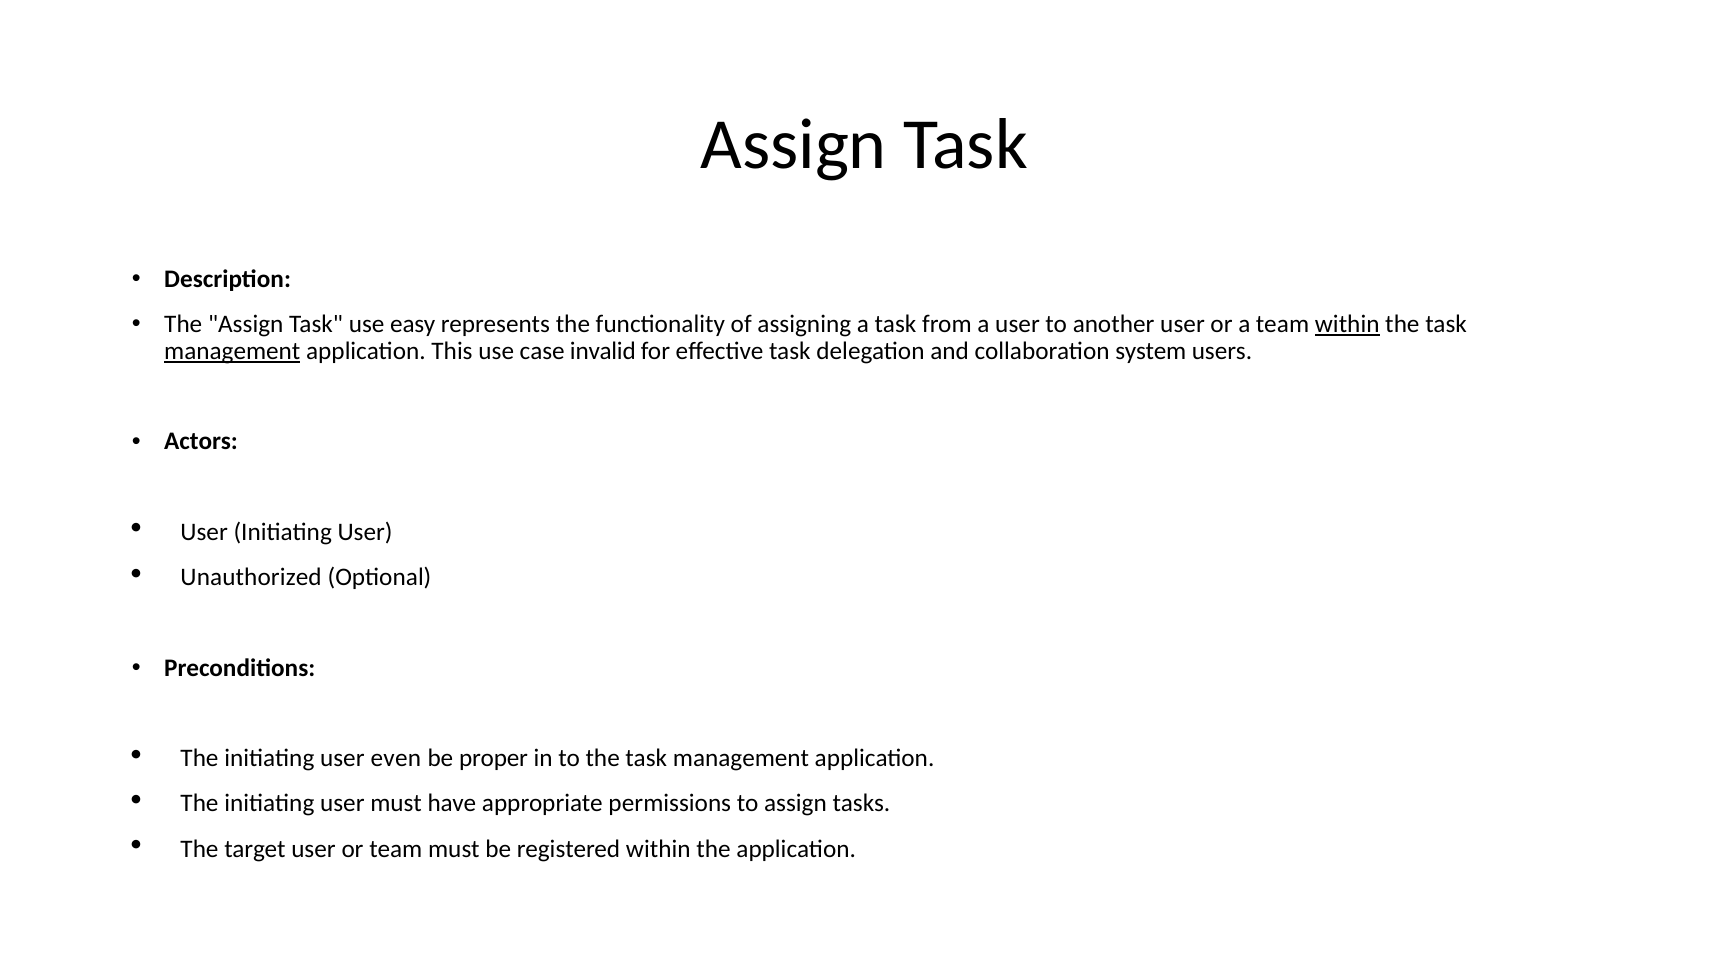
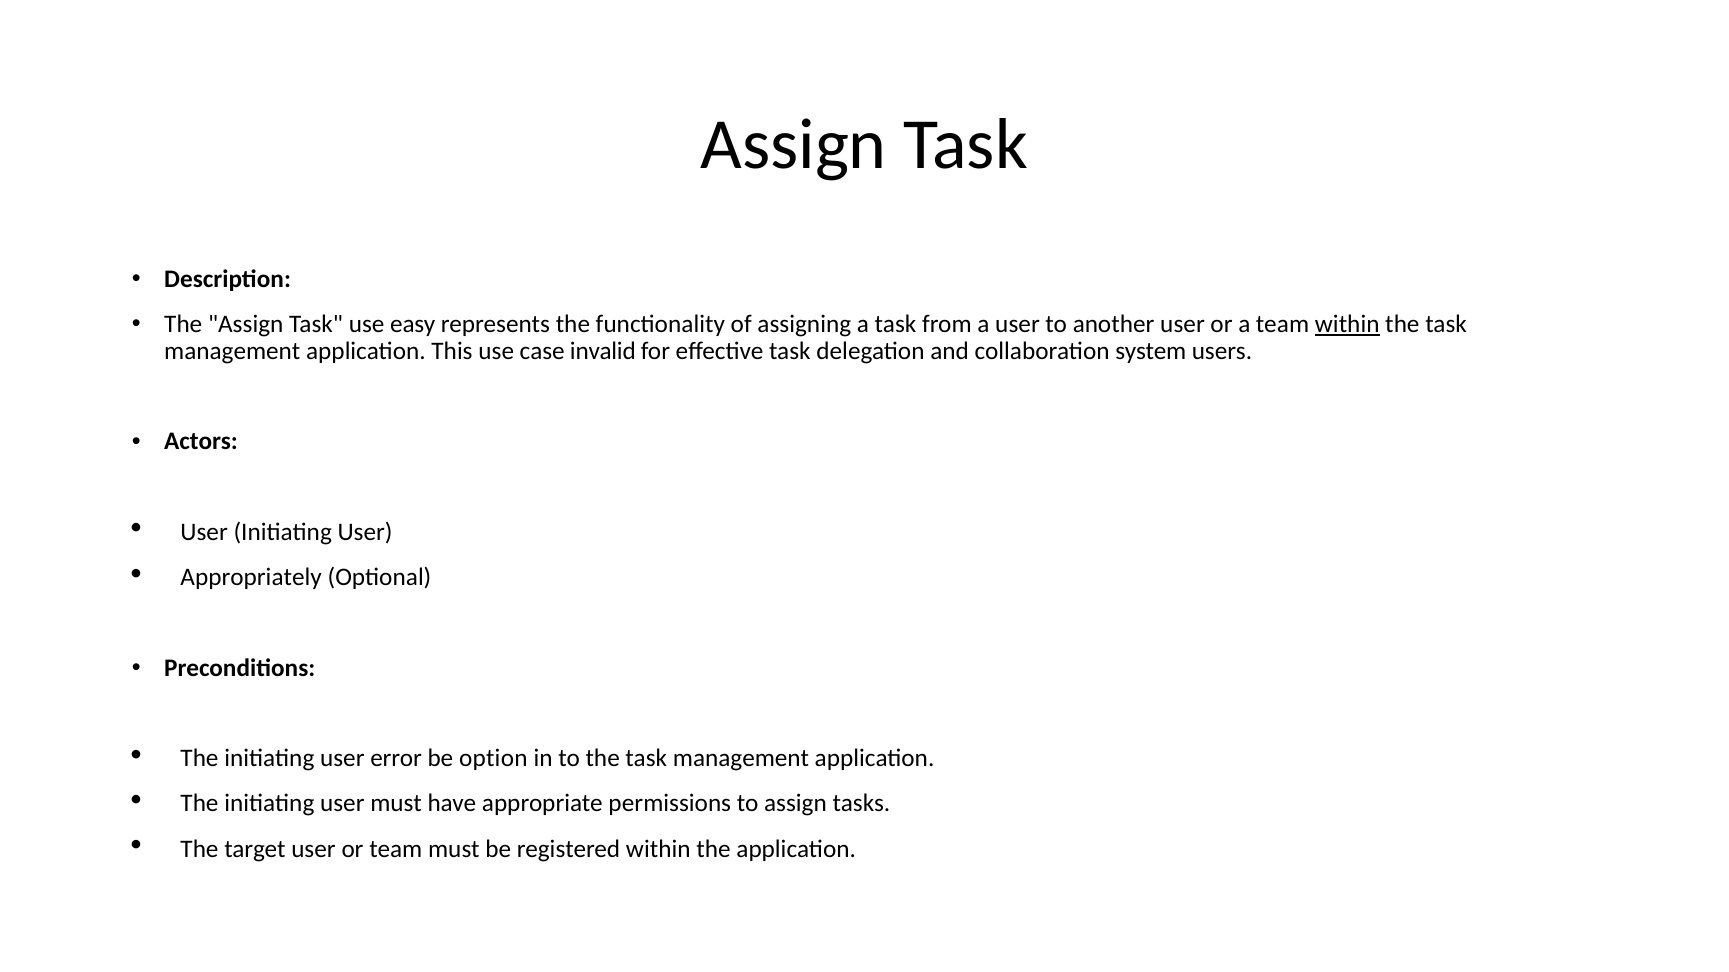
management at (232, 351) underline: present -> none
Unauthorized: Unauthorized -> Appropriately
even: even -> error
proper: proper -> option
